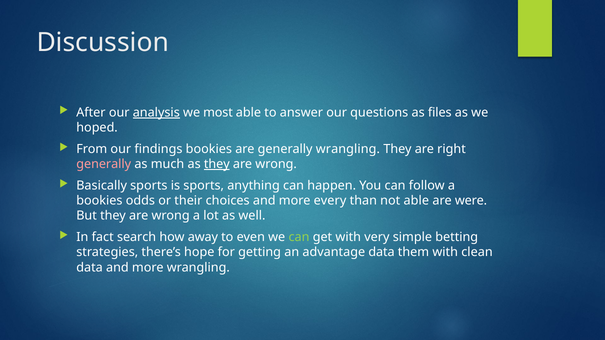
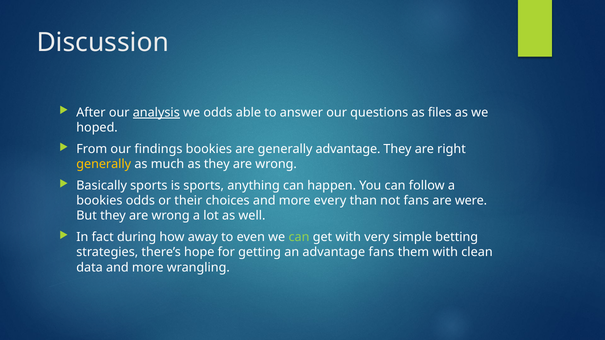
we most: most -> odds
generally wrangling: wrangling -> advantage
generally at (104, 164) colour: pink -> yellow
they at (217, 164) underline: present -> none
not able: able -> fans
search: search -> during
advantage data: data -> fans
